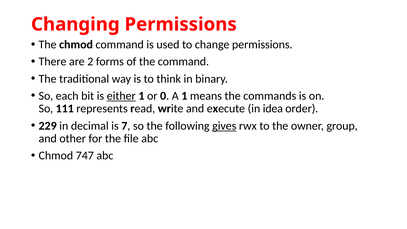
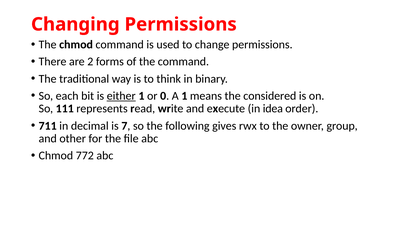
commands: commands -> considered
229: 229 -> 711
gives underline: present -> none
747: 747 -> 772
